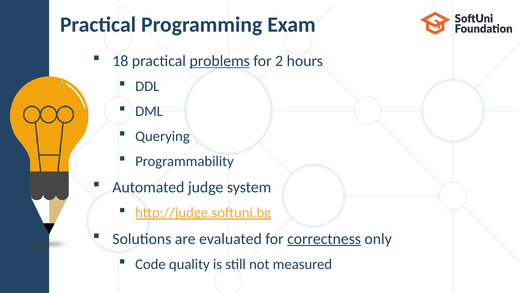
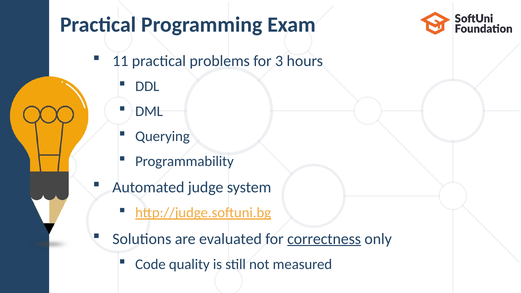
18: 18 -> 11
problems underline: present -> none
2: 2 -> 3
